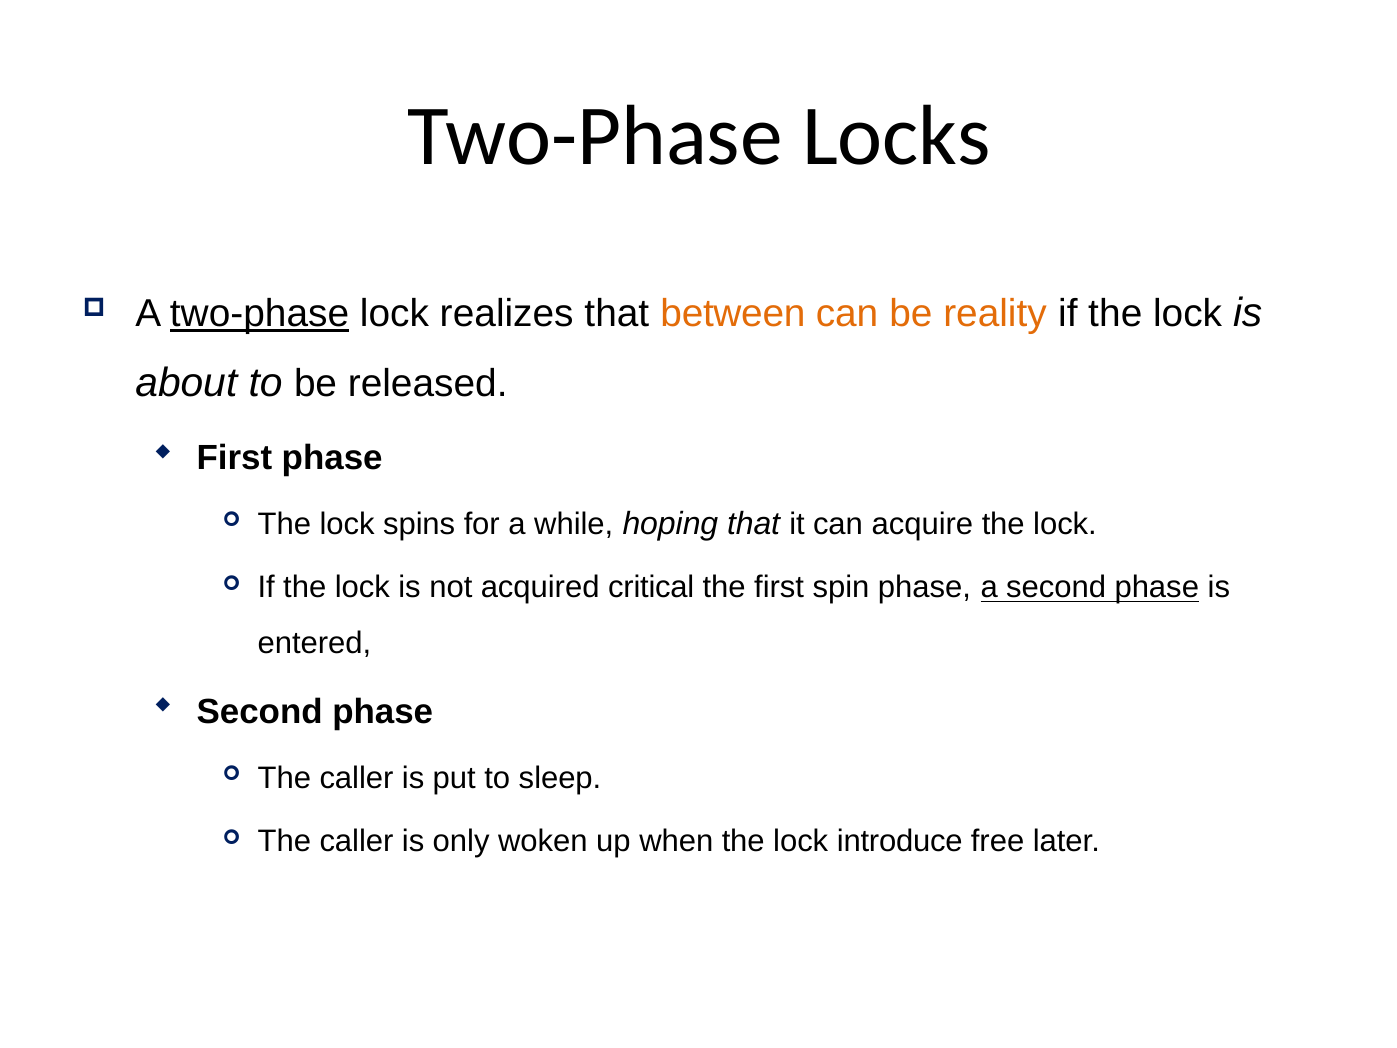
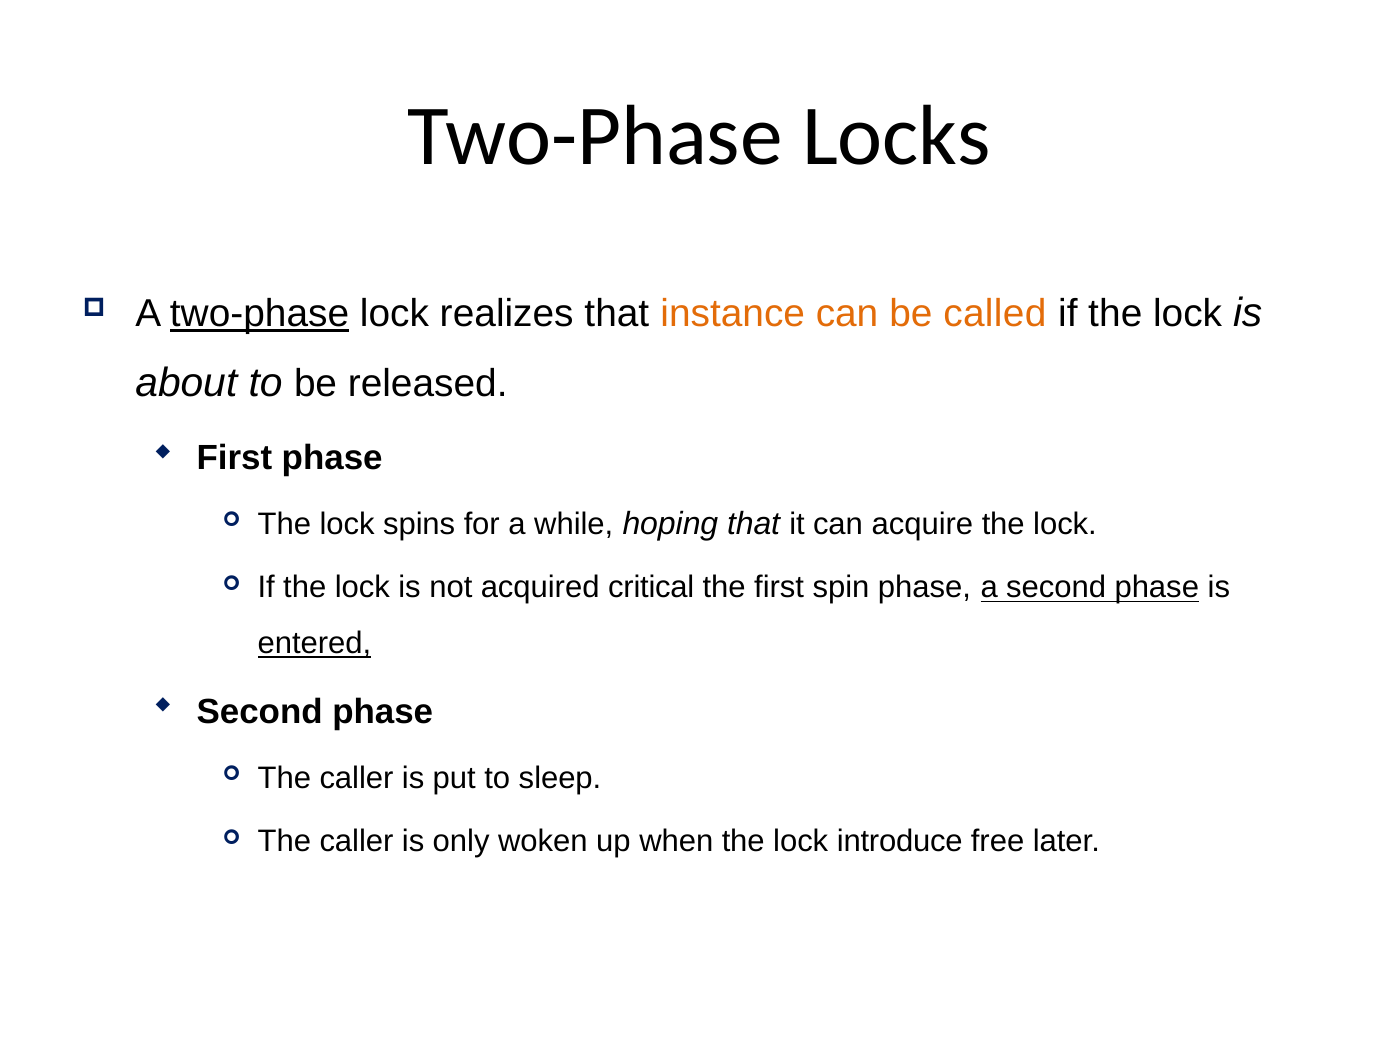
between: between -> instance
reality: reality -> called
entered underline: none -> present
